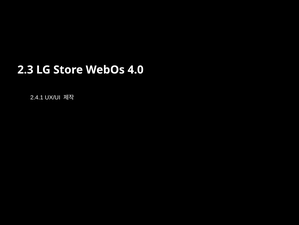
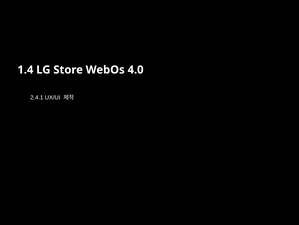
2.3: 2.3 -> 1.4
